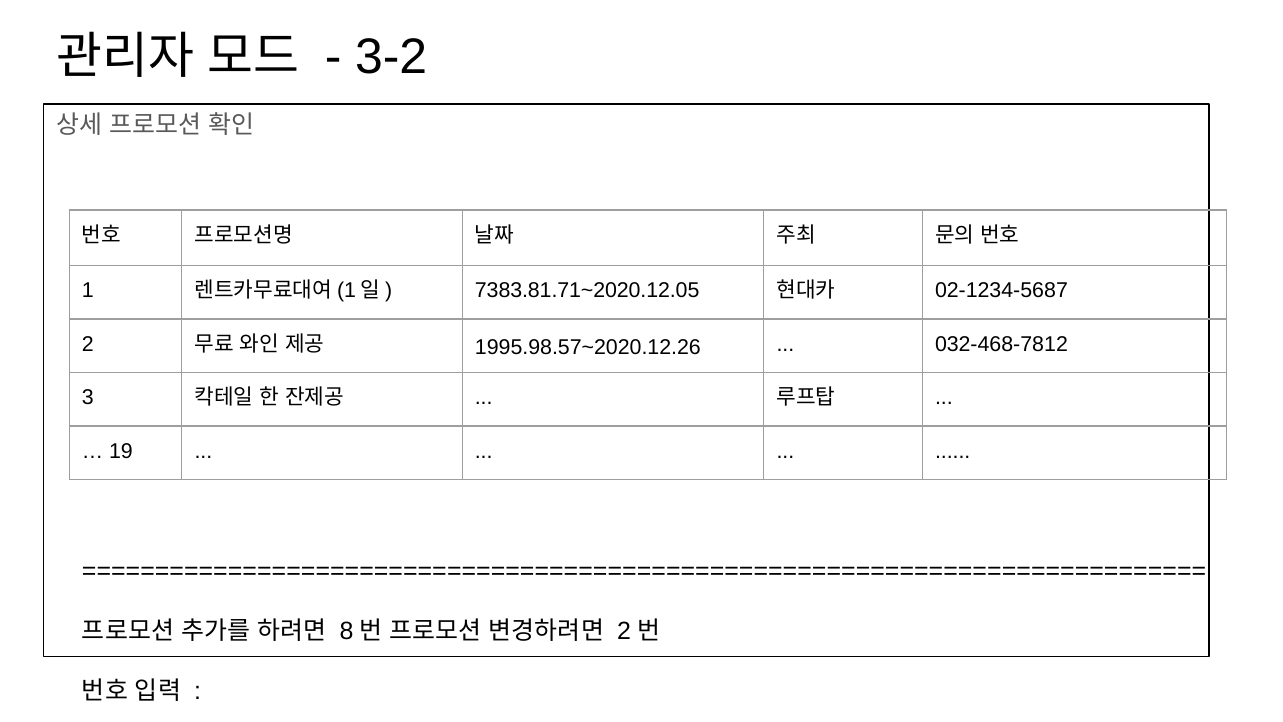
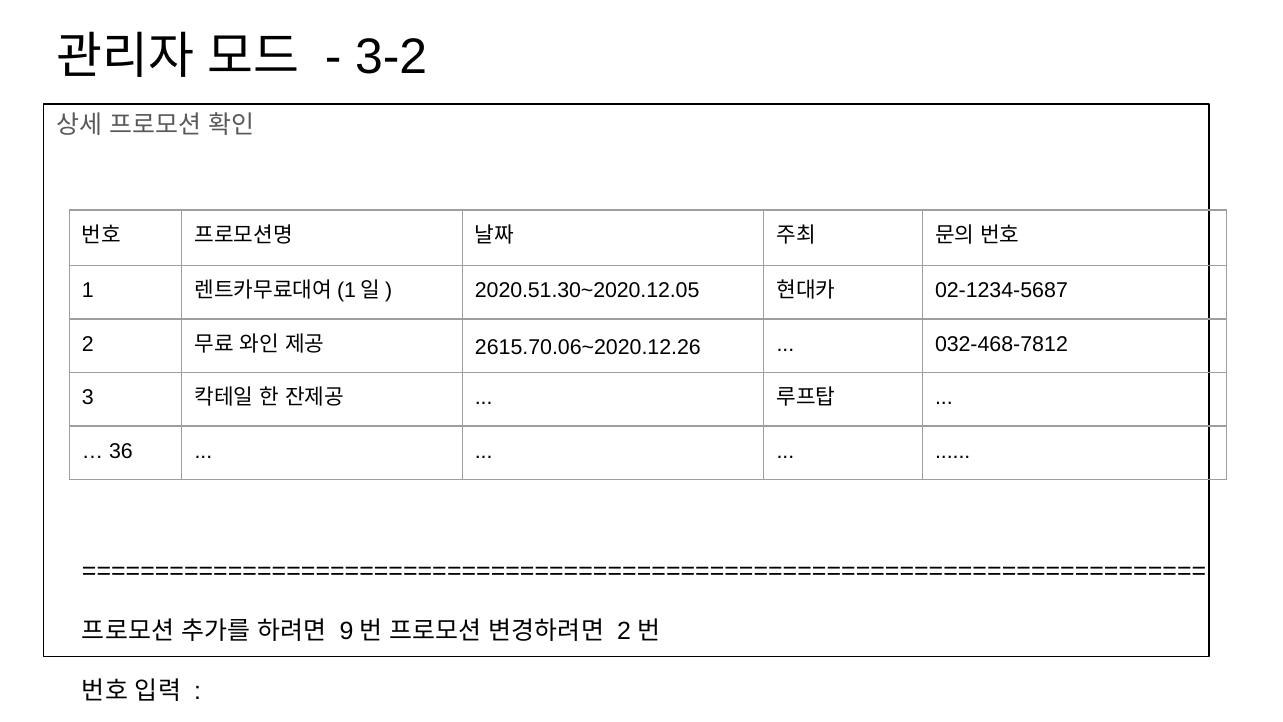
7383.81.71~2020.12.05: 7383.81.71~2020.12.05 -> 2020.51.30~2020.12.05
1995.98.57~2020.12.26: 1995.98.57~2020.12.26 -> 2615.70.06~2020.12.26
19: 19 -> 36
8: 8 -> 9
